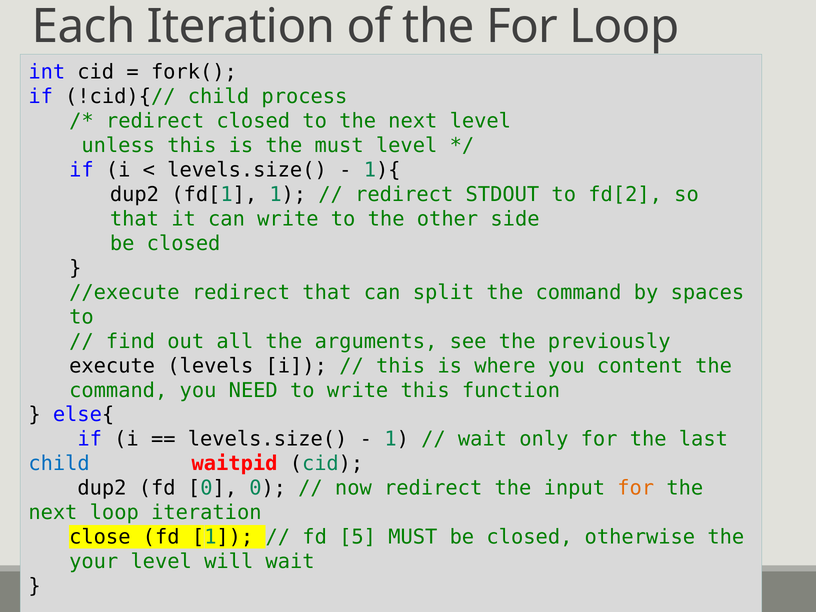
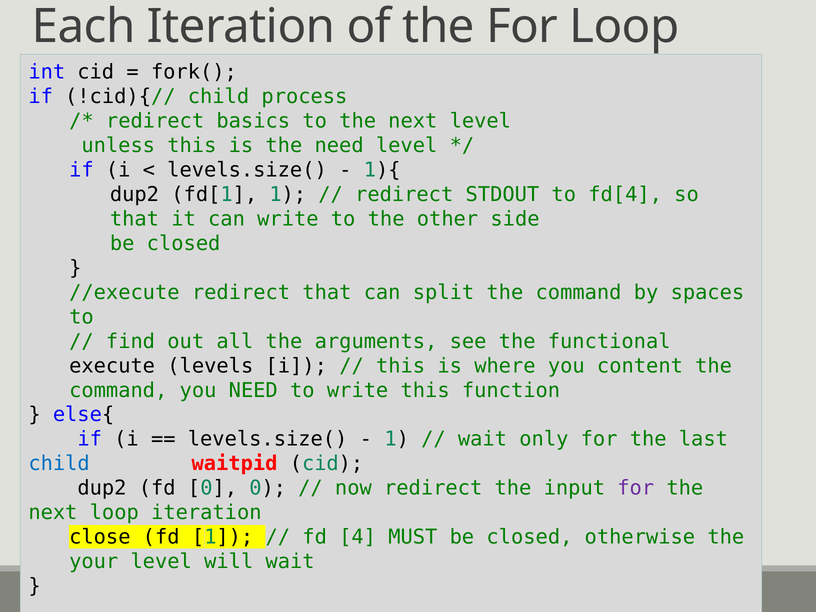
redirect closed: closed -> basics
the must: must -> need
fd[2: fd[2 -> fd[4
previously: previously -> functional
for at (636, 488) colour: orange -> purple
5: 5 -> 4
